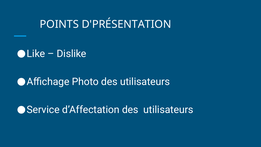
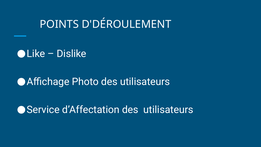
D'PRÉSENTATION: D'PRÉSENTATION -> D'DÉROULEMENT
